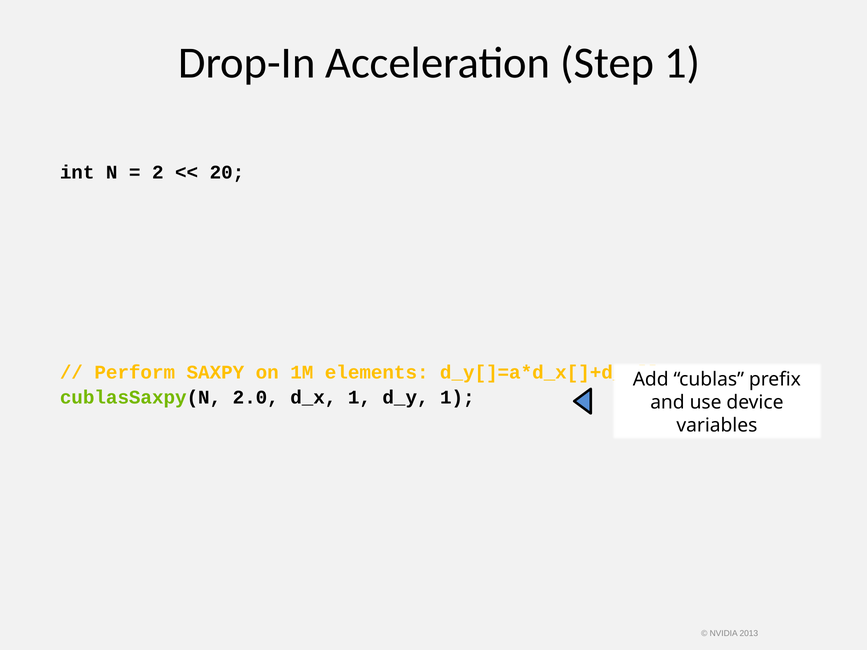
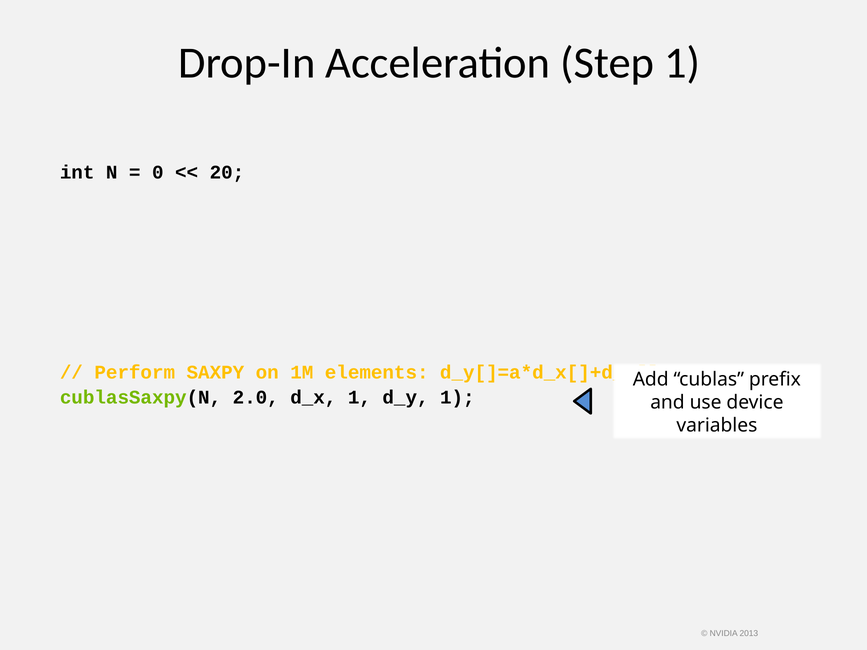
2: 2 -> 0
